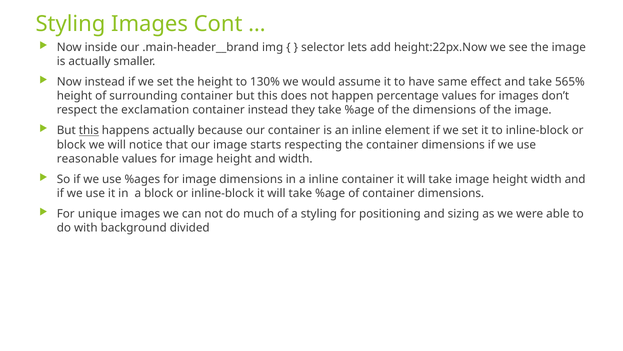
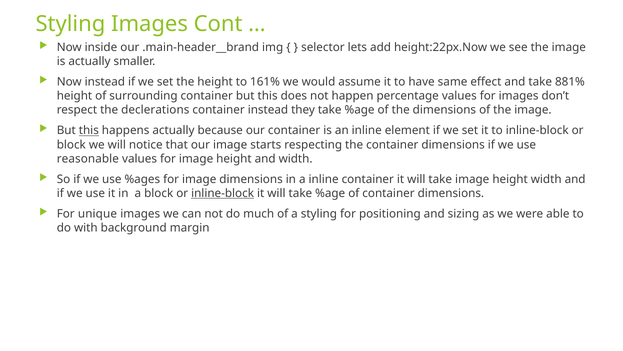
130%: 130% -> 161%
565%: 565% -> 881%
exclamation: exclamation -> declerations
inline-block at (223, 193) underline: none -> present
divided: divided -> margin
